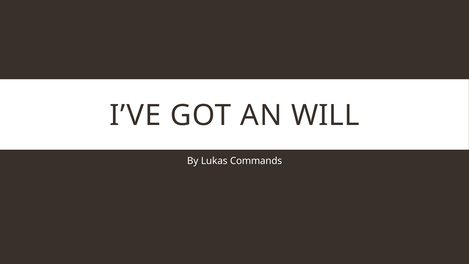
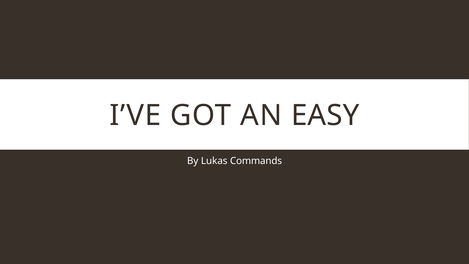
WILL: WILL -> EASY
